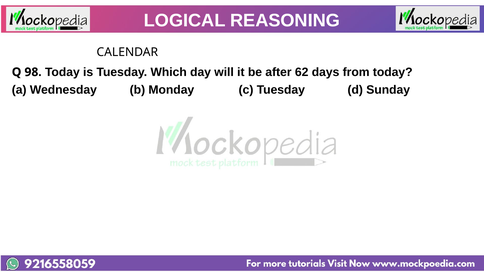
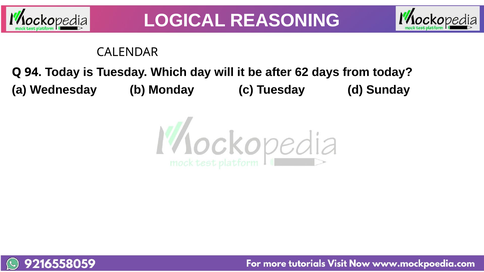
98: 98 -> 94
